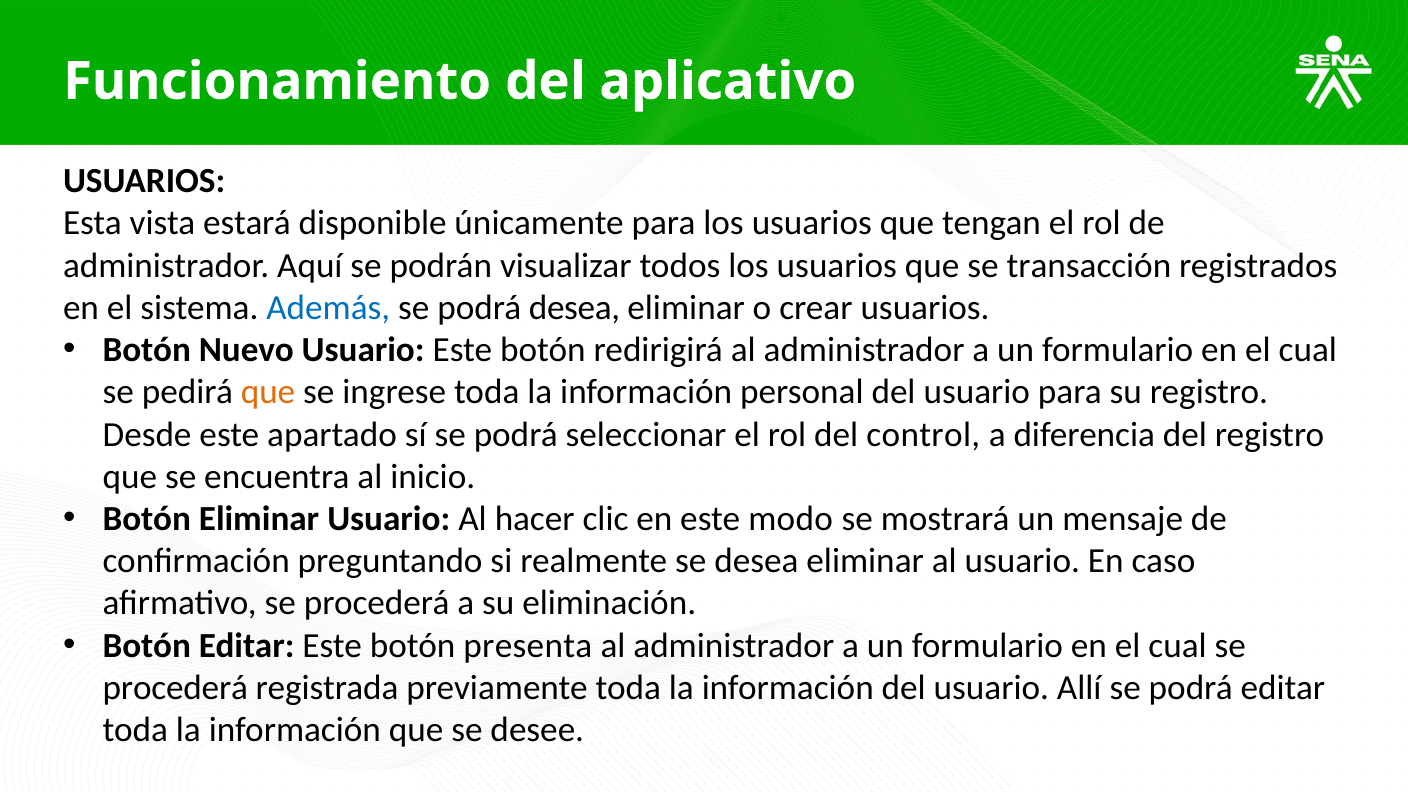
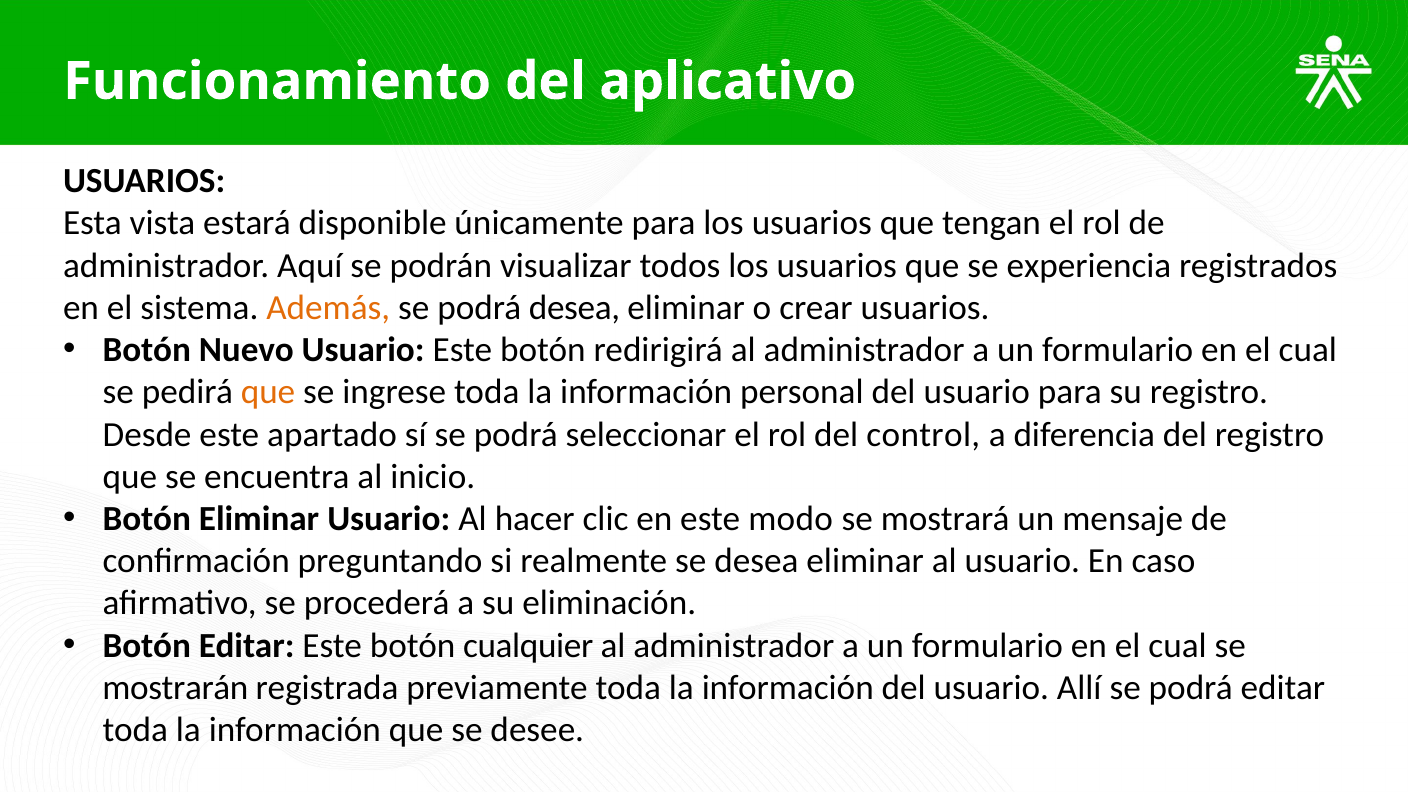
transacción: transacción -> experiencia
Además colour: blue -> orange
presenta: presenta -> cualquier
procederá at (175, 688): procederá -> mostrarán
